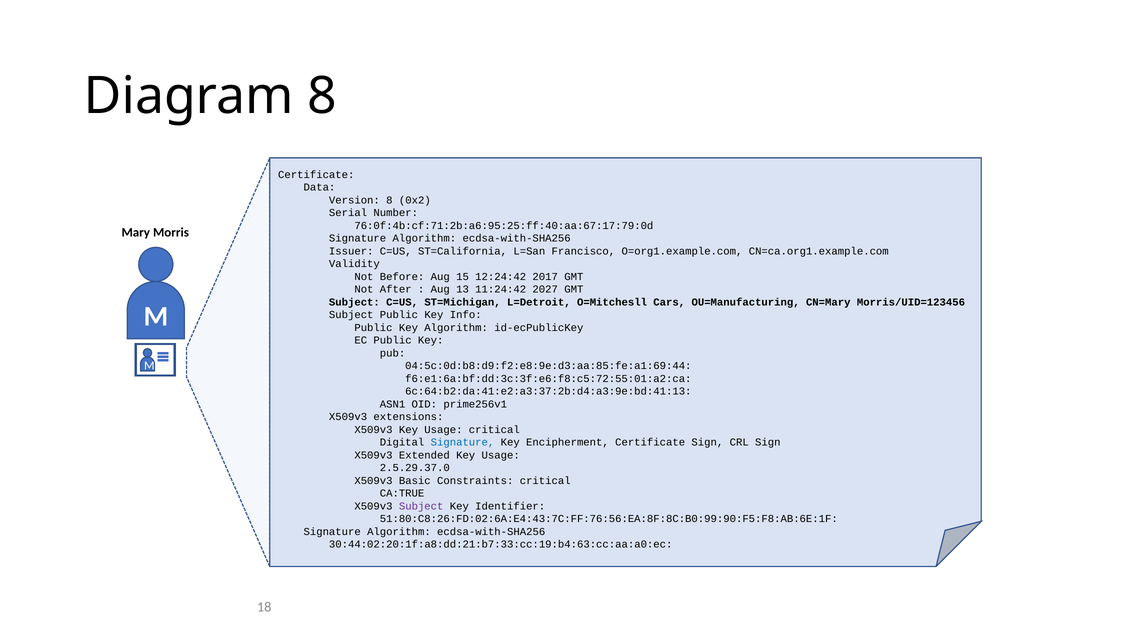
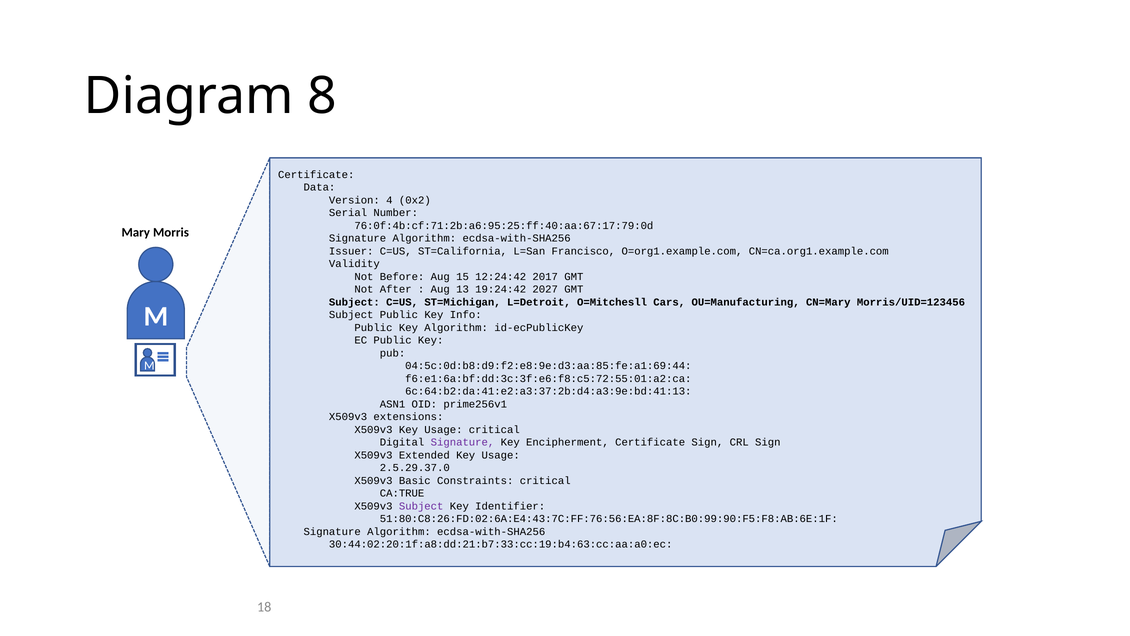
Version 8: 8 -> 4
11:24:42: 11:24:42 -> 19:24:42
Signature at (463, 442) colour: blue -> purple
